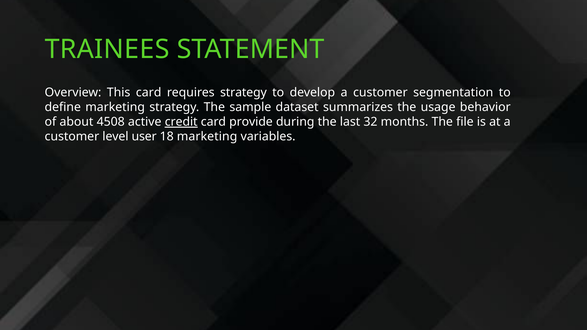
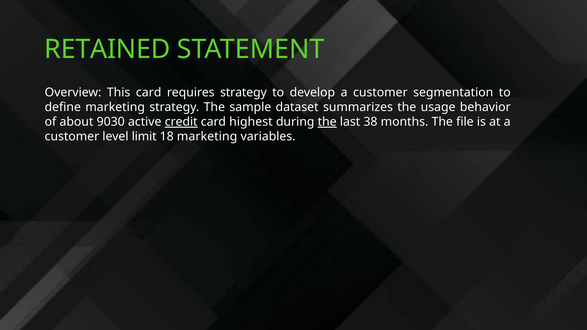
TRAINEES: TRAINEES -> RETAINED
4508: 4508 -> 9030
provide: provide -> highest
the at (327, 122) underline: none -> present
32: 32 -> 38
user: user -> limit
